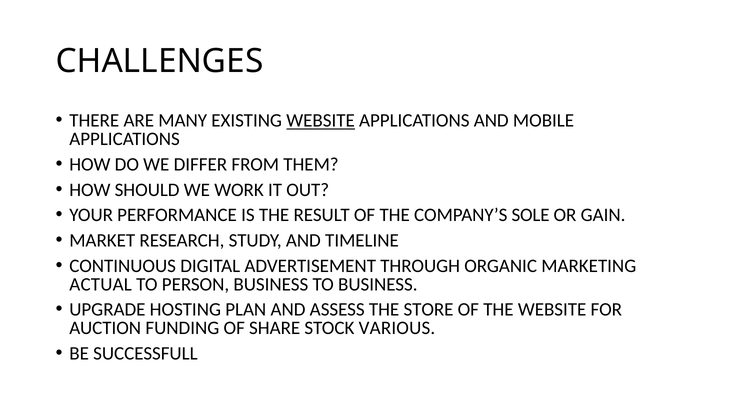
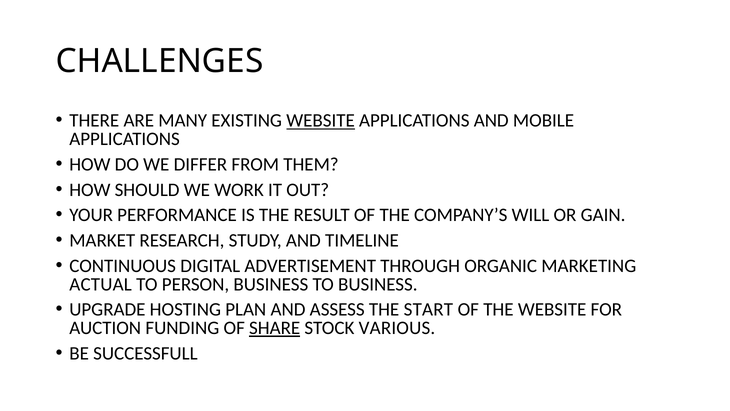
SOLE: SOLE -> WILL
STORE: STORE -> START
SHARE underline: none -> present
